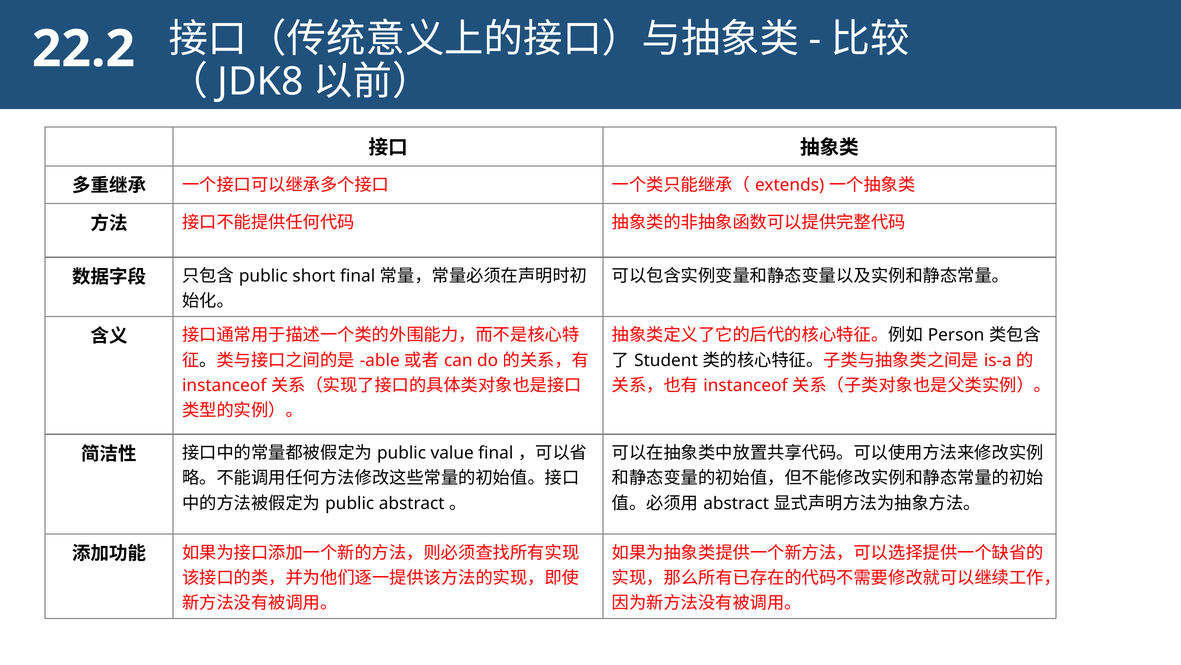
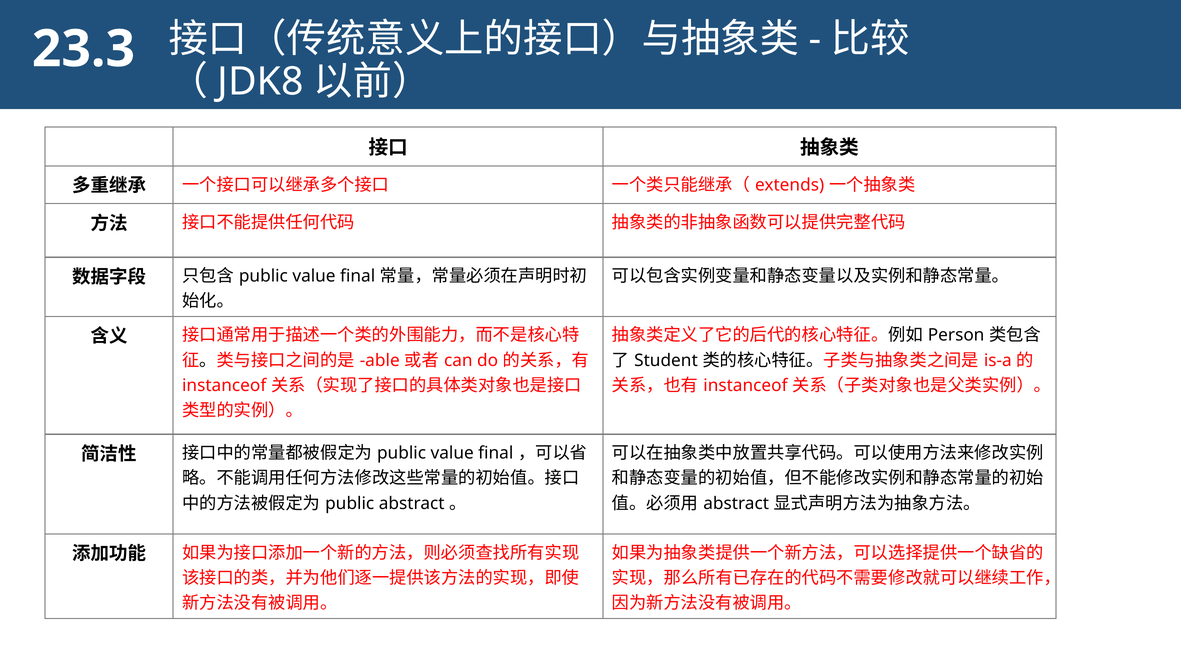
22.2: 22.2 -> 23.3
short at (314, 276): short -> value
